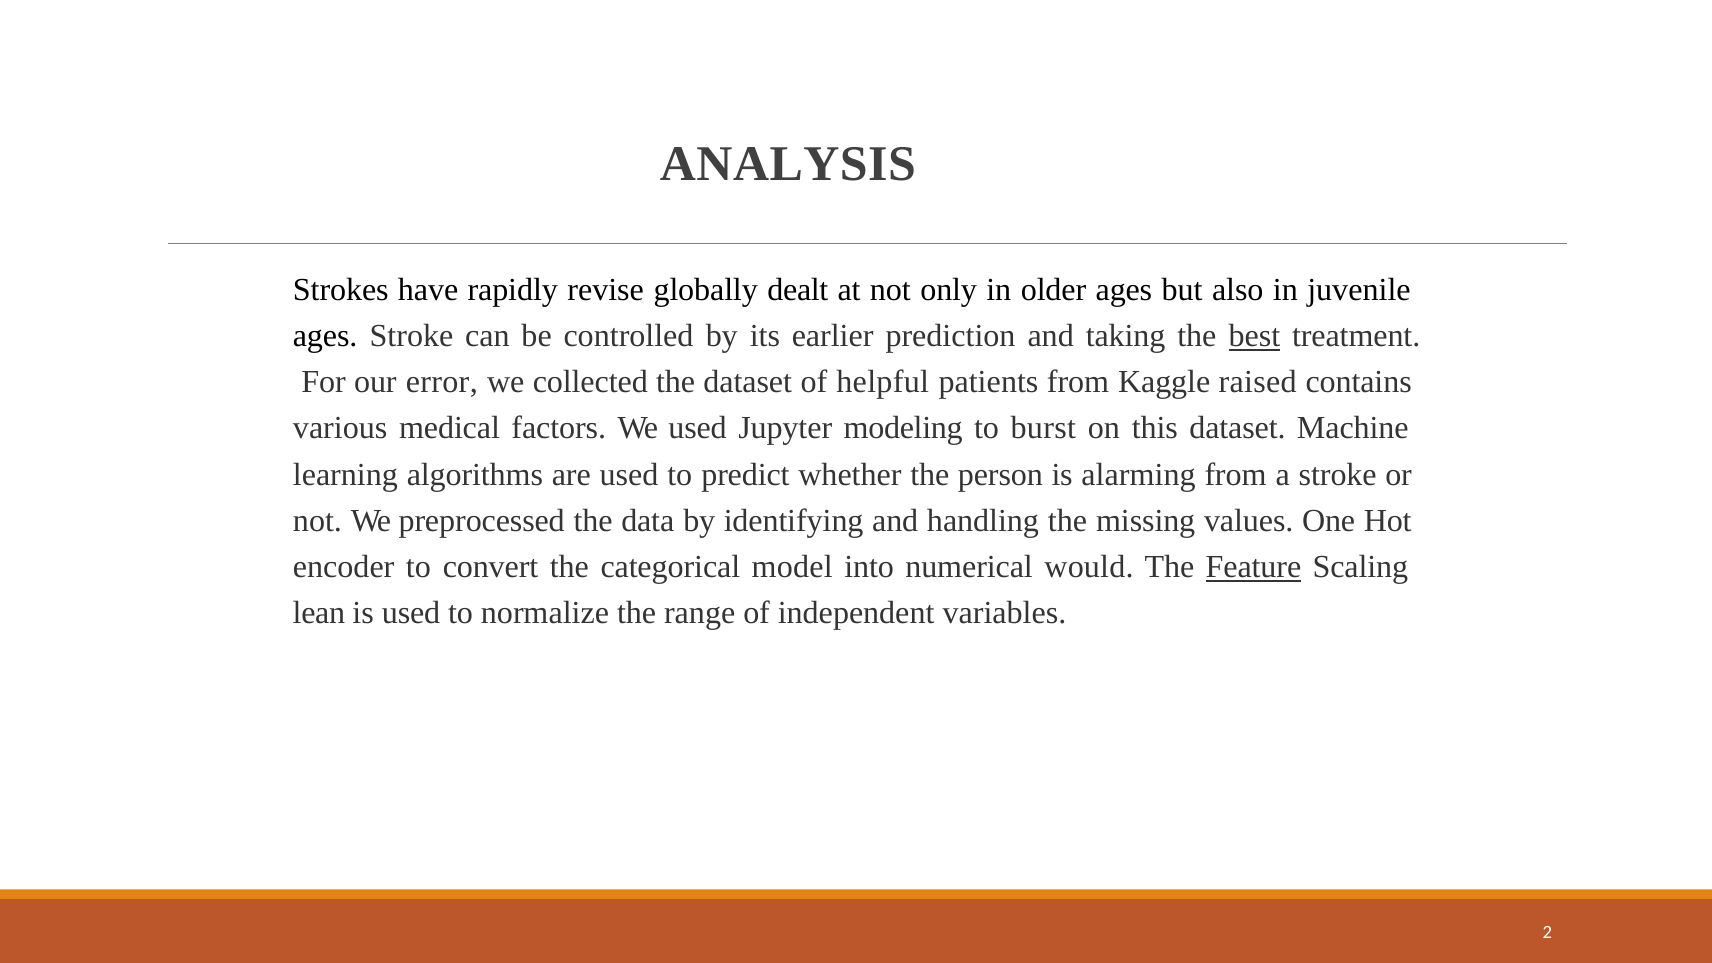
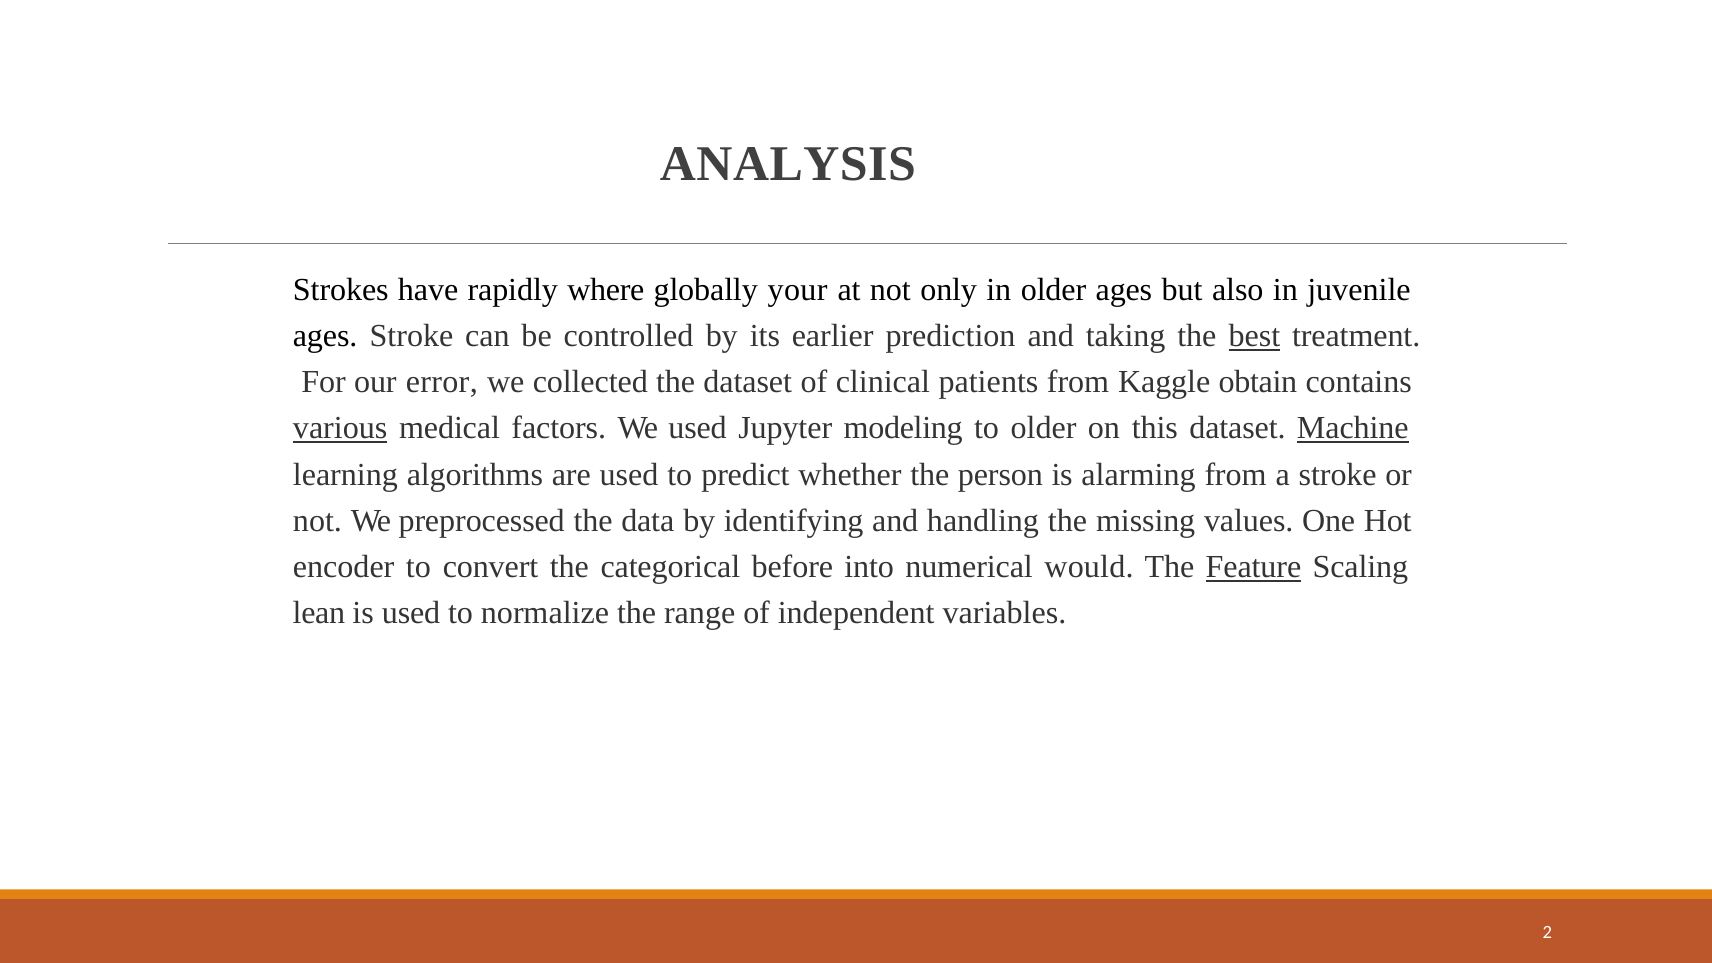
revise: revise -> where
dealt: dealt -> your
helpful: helpful -> clinical
raised: raised -> obtain
various underline: none -> present
to burst: burst -> older
Machine underline: none -> present
model: model -> before
